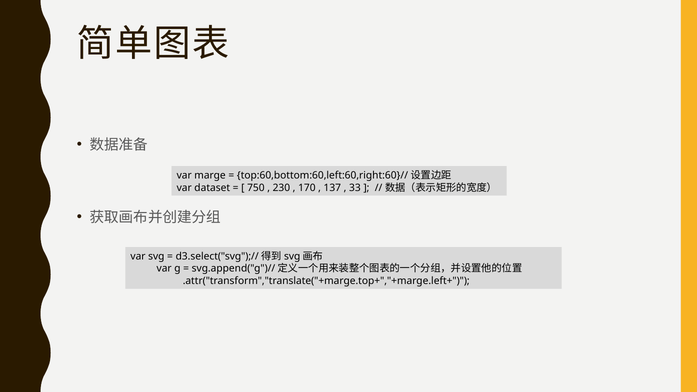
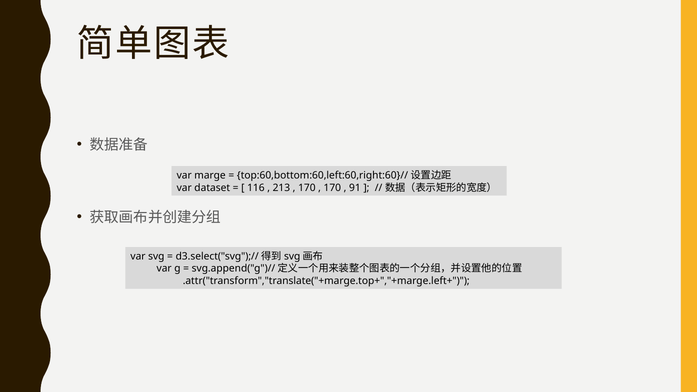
750: 750 -> 116
230: 230 -> 213
137 at (332, 188): 137 -> 170
33: 33 -> 91
